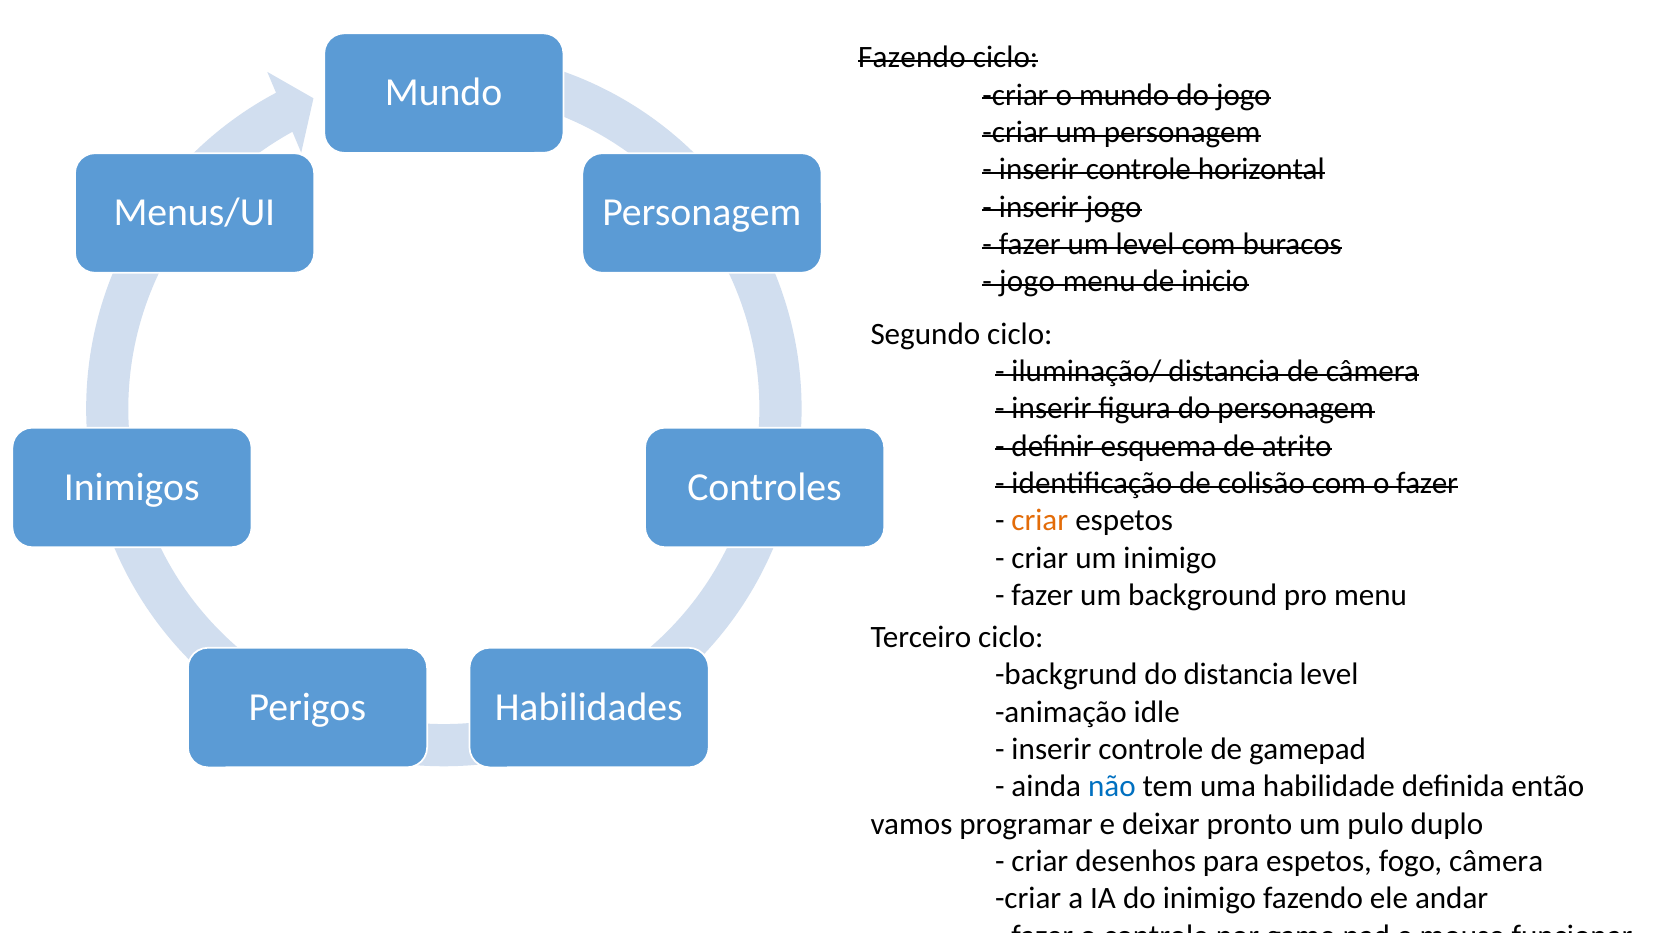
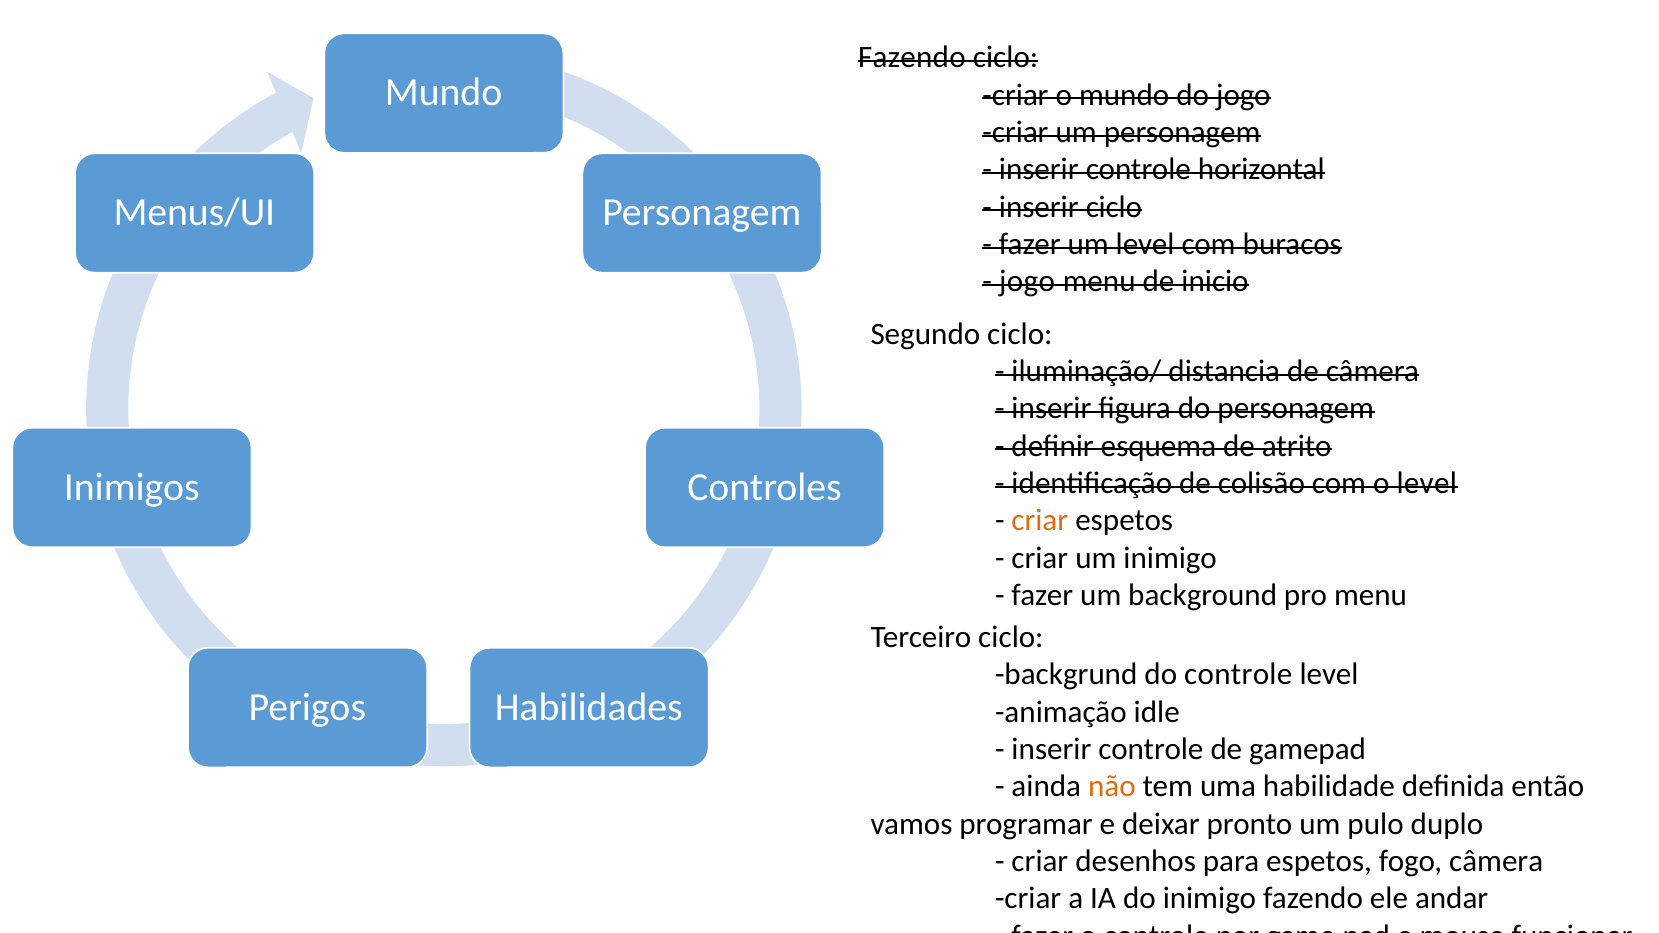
inserir jogo: jogo -> ciclo
o fazer: fazer -> level
do distancia: distancia -> controle
não colour: blue -> orange
